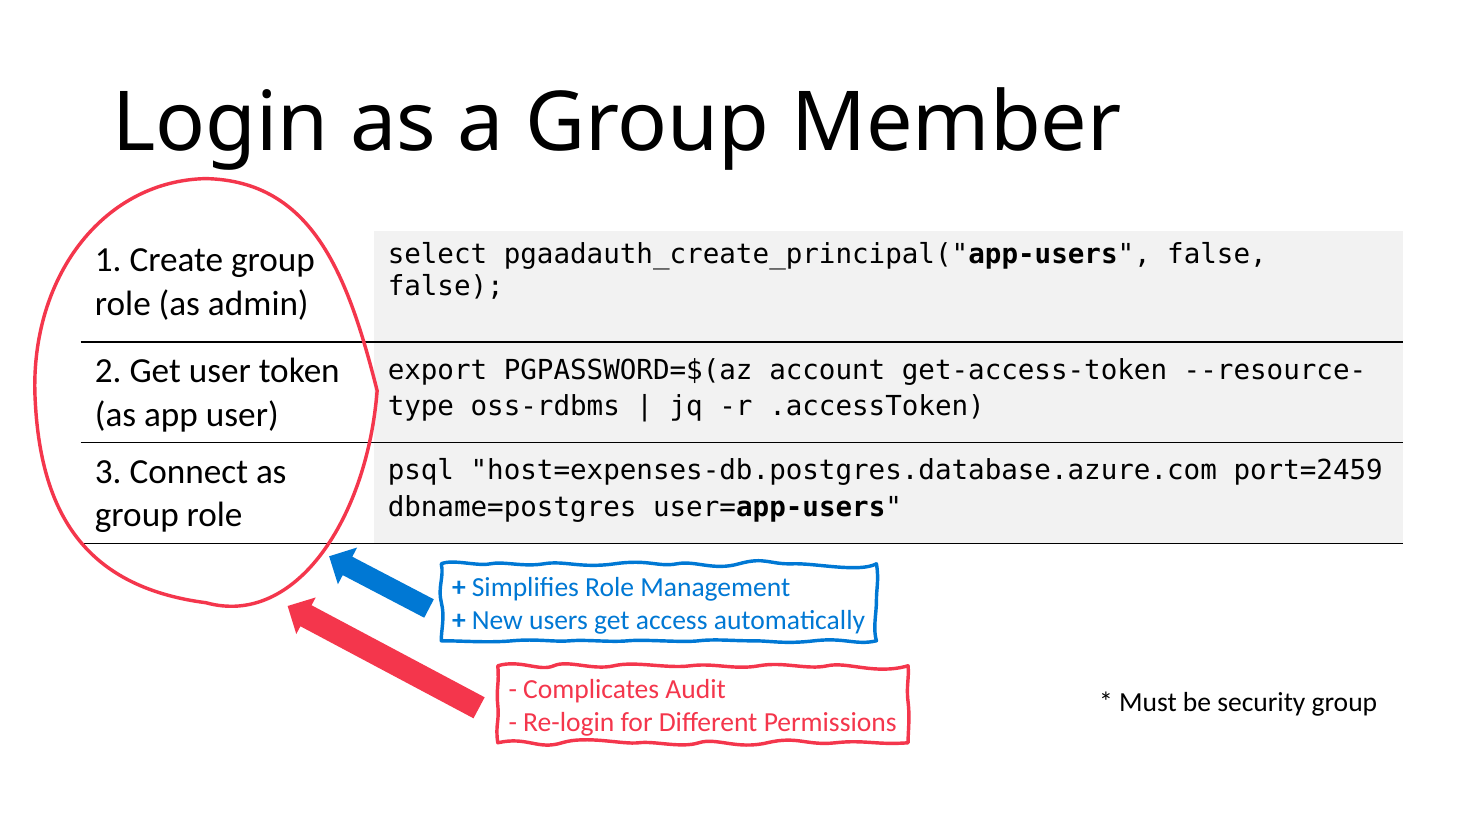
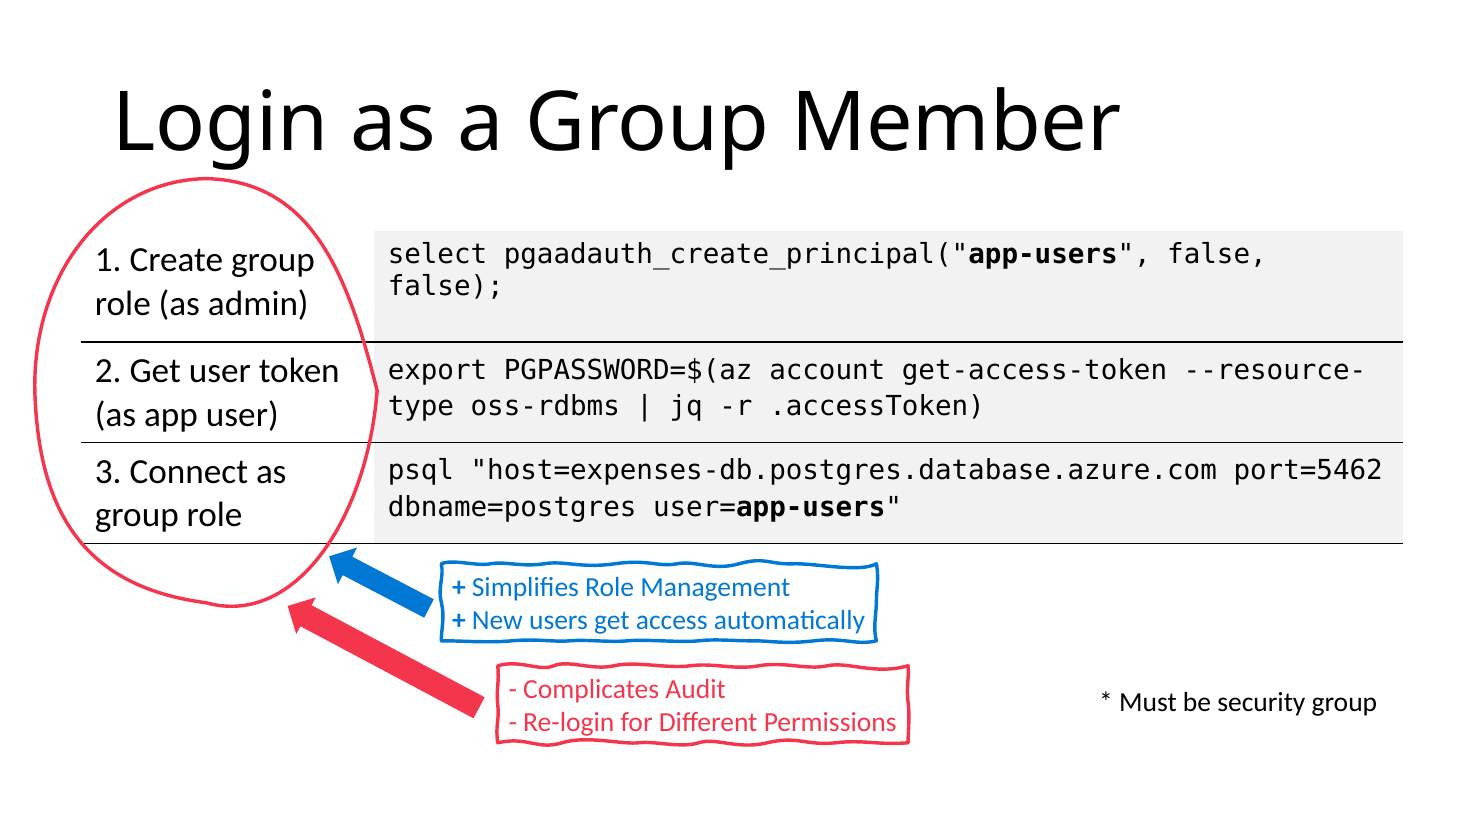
port=2459: port=2459 -> port=5462
